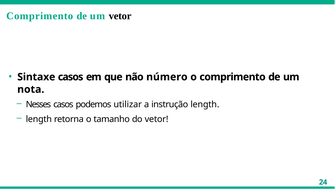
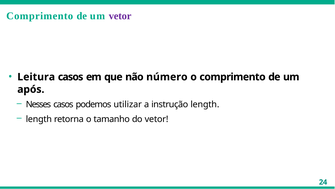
vetor at (120, 16) colour: black -> purple
Sintaxe: Sintaxe -> Leitura
nota: nota -> após
